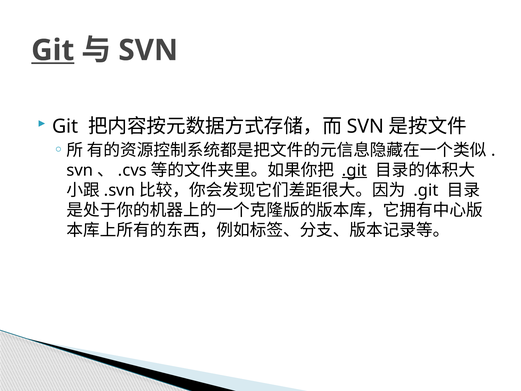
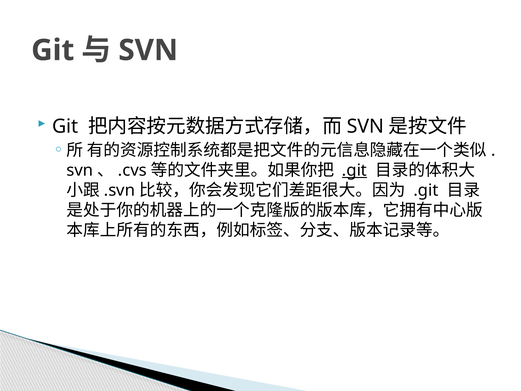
Git at (53, 50) underline: present -> none
